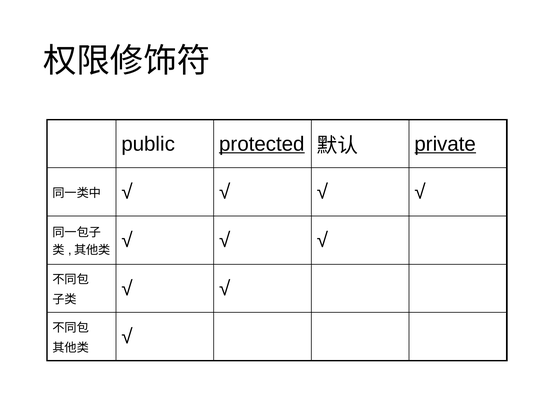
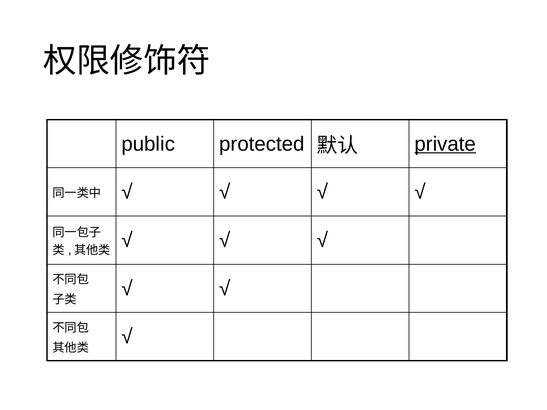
protected underline: present -> none
